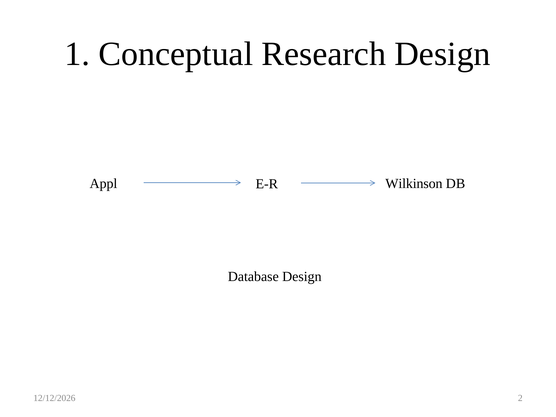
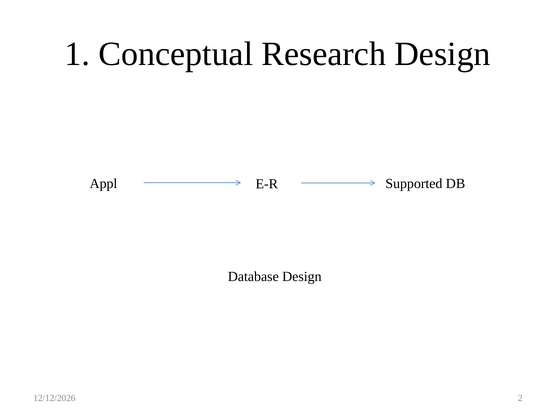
Wilkinson: Wilkinson -> Supported
